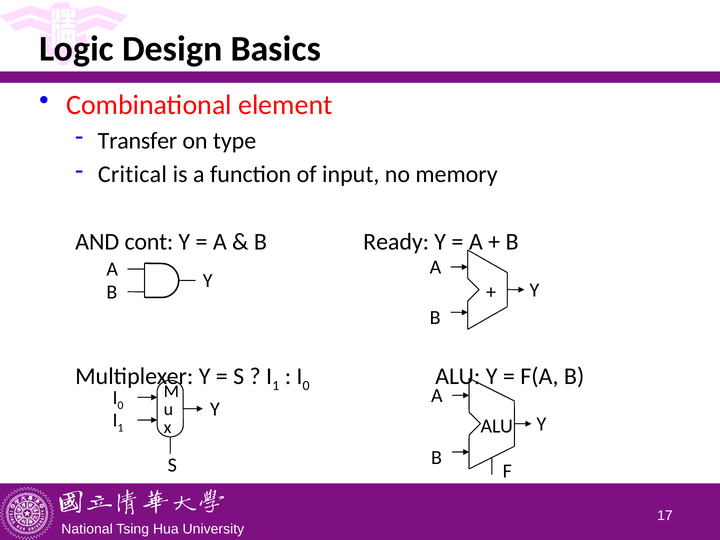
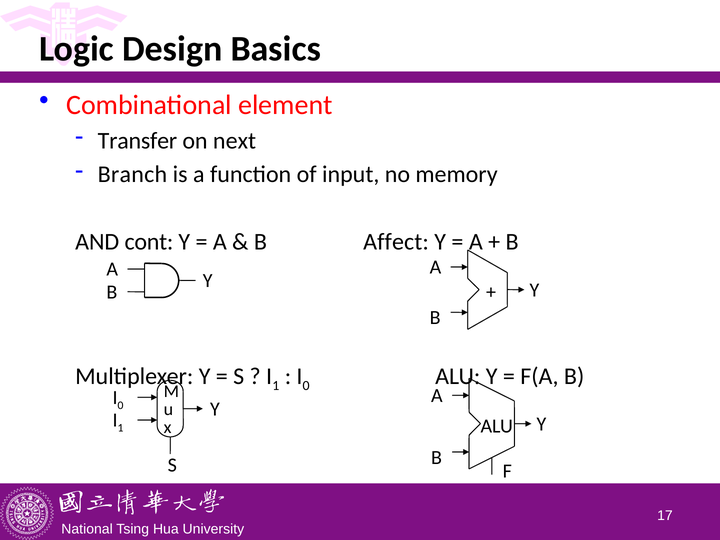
type: type -> next
Critical: Critical -> Branch
Ready: Ready -> Affect
